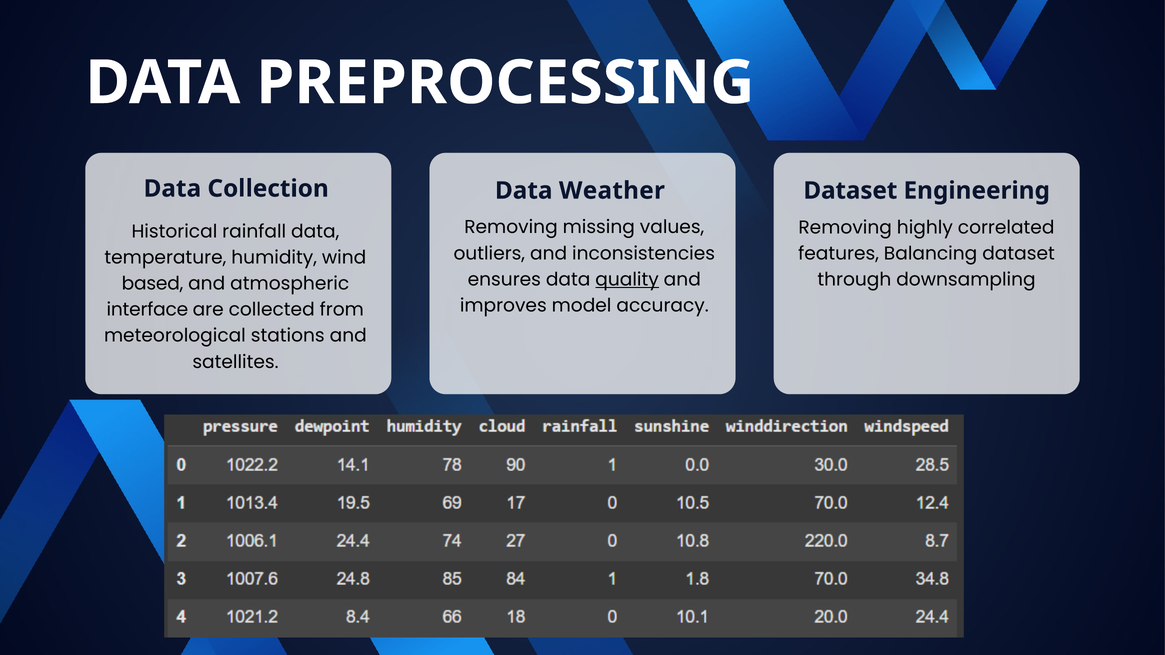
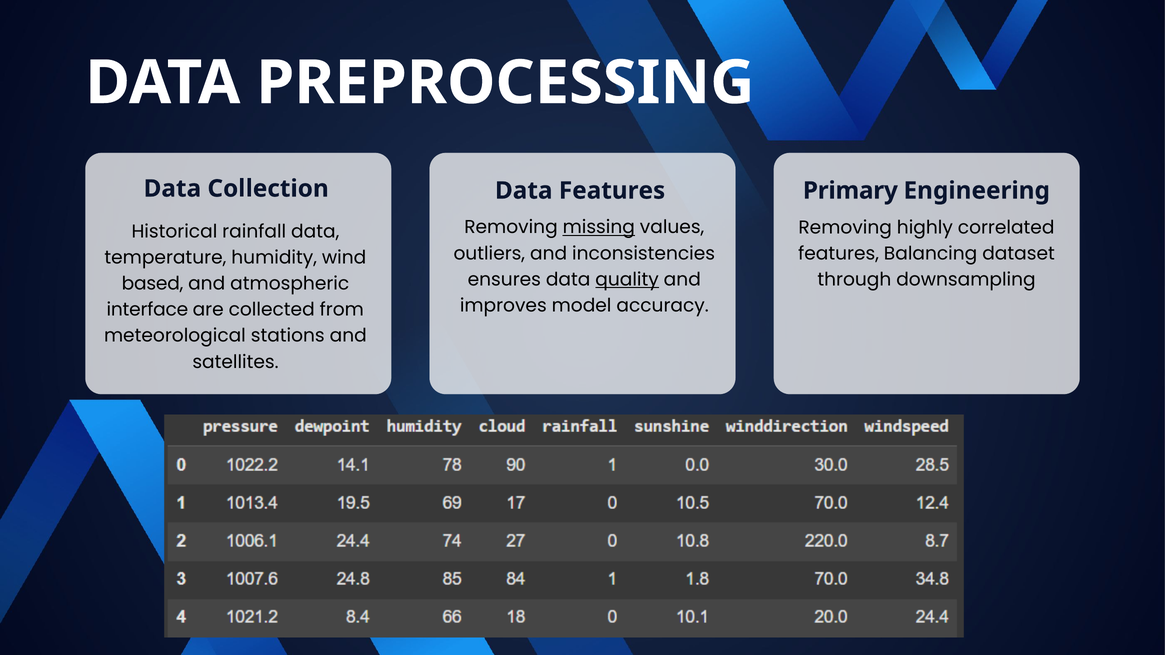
Data Weather: Weather -> Features
Dataset at (850, 191): Dataset -> Primary
missing underline: none -> present
